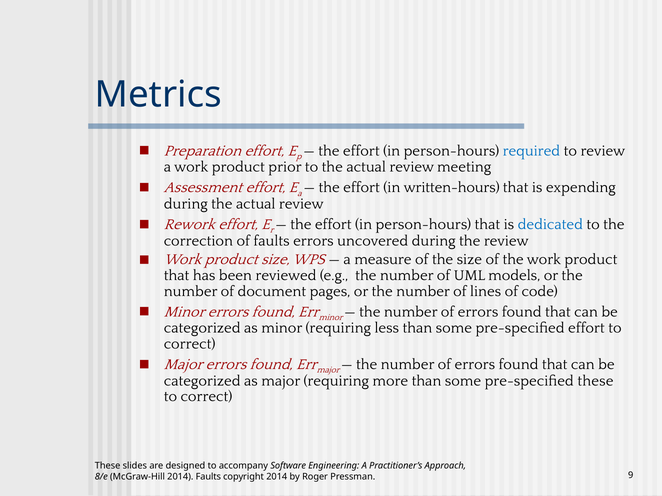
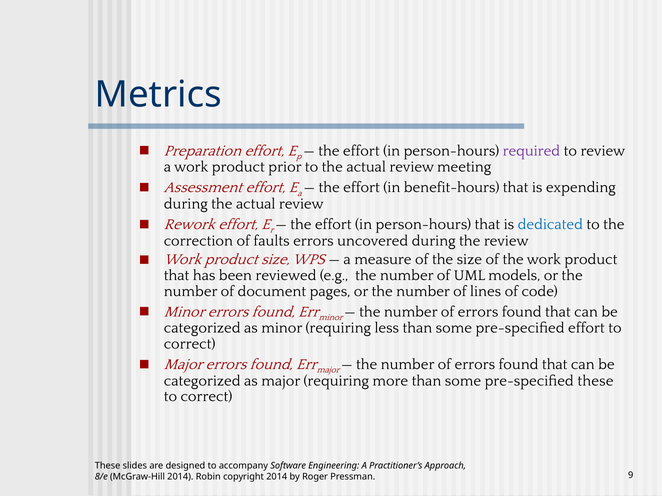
required colour: blue -> purple
written-hours: written-hours -> benefit-hours
2014 Faults: Faults -> Robin
